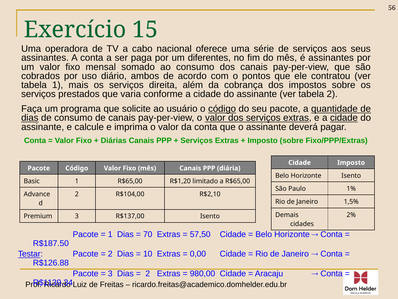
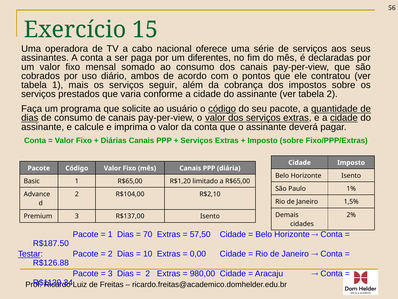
é assinantes: assinantes -> declaradas
direita: direita -> seguir
